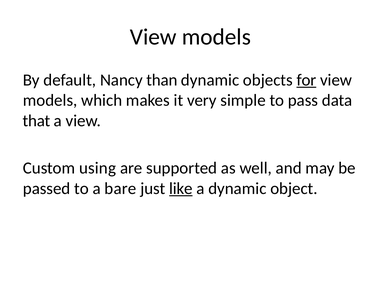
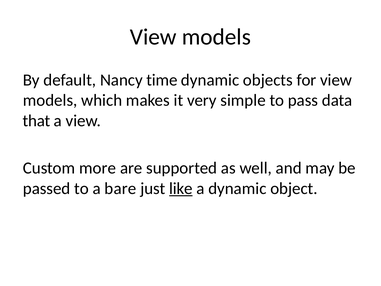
than: than -> time
for underline: present -> none
using: using -> more
